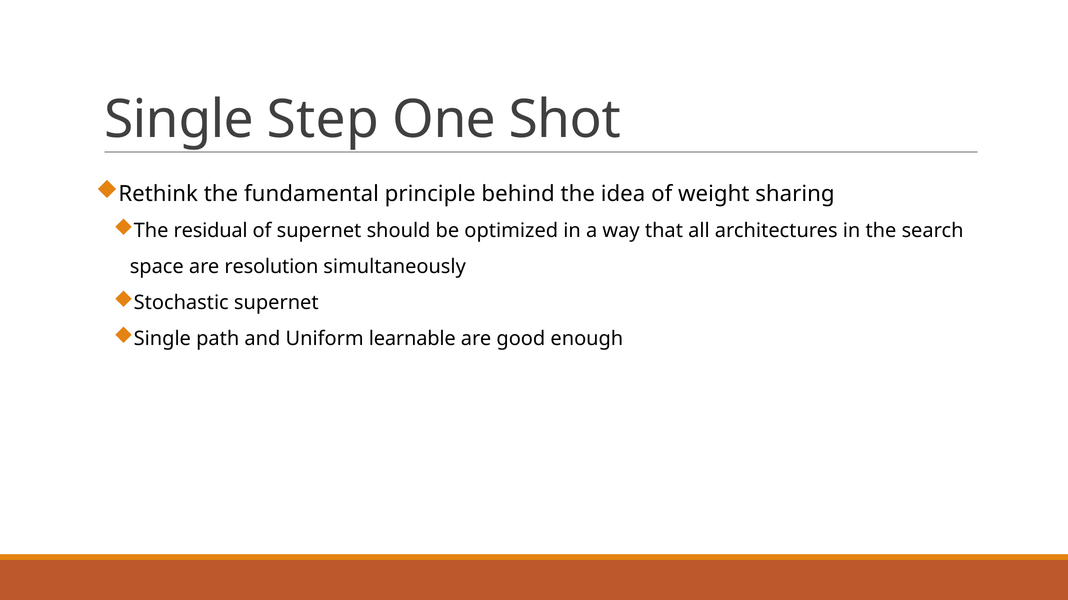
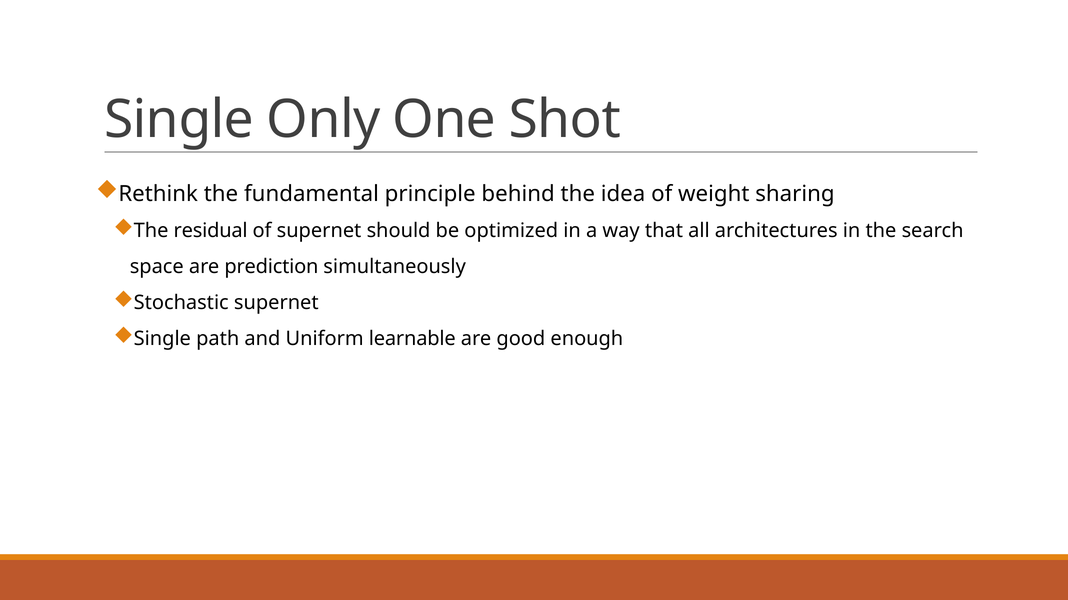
Step: Step -> Only
resolution: resolution -> prediction
